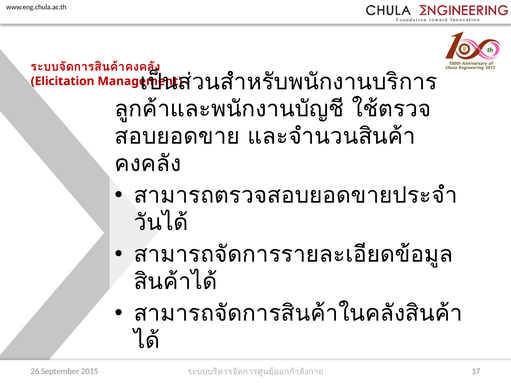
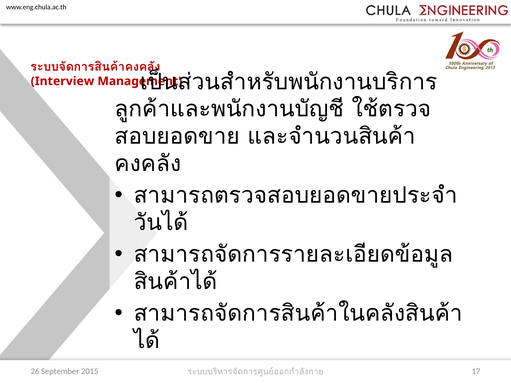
Elicitation: Elicitation -> Interview
